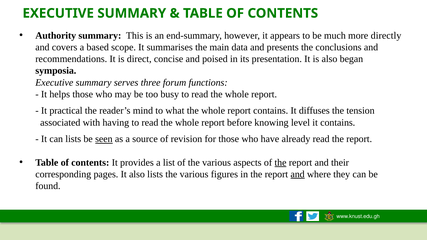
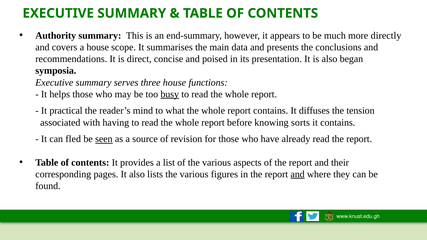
a based: based -> house
three forum: forum -> house
busy underline: none -> present
level: level -> sorts
can lists: lists -> fled
the at (280, 163) underline: present -> none
